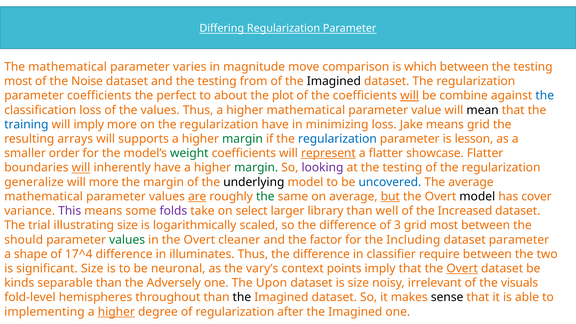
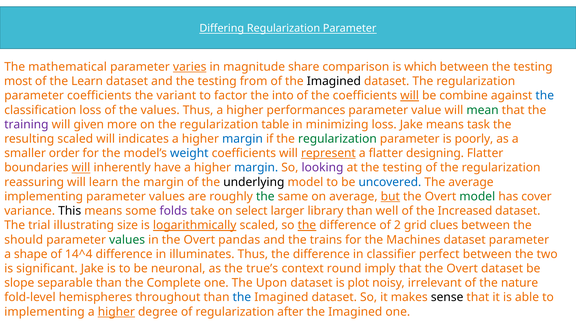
varies underline: none -> present
move: move -> share
the Noise: Noise -> Learn
perfect: perfect -> variant
about: about -> factor
plot: plot -> into
higher mathematical: mathematical -> performances
mean colour: black -> green
training at (26, 124) colour: blue -> purple
will imply: imply -> given
regularization have: have -> table
means grid: grid -> task
resulting arrays: arrays -> scaled
supports: supports -> indicates
margin at (242, 139) colour: green -> blue
regularization at (337, 139) colour: blue -> green
lesson: lesson -> poorly
weight colour: green -> blue
showcase: showcase -> designing
margin at (256, 168) colour: green -> blue
generalize: generalize -> reassuring
will more: more -> learn
mathematical at (44, 197): mathematical -> implementing
are underline: present -> none
model at (477, 197) colour: black -> green
This colour: purple -> black
logarithmically underline: none -> present
the at (307, 225) underline: none -> present
3: 3 -> 2
grid most: most -> clues
cleaner: cleaner -> pandas
factor: factor -> trains
Including: Including -> Machines
17^4: 17^4 -> 14^4
require: require -> perfect
significant Size: Size -> Jake
vary’s: vary’s -> true’s
points: points -> round
Overt at (462, 269) underline: present -> none
kinds: kinds -> slope
Adversely: Adversely -> Complete
is size: size -> plot
visuals: visuals -> nature
the at (242, 297) colour: black -> blue
